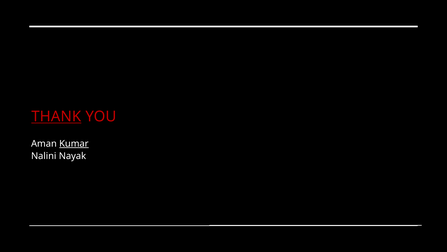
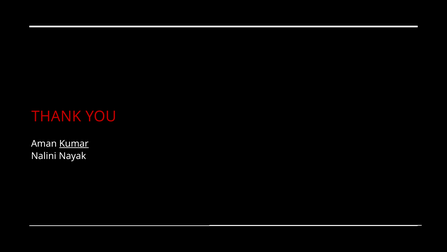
THANK underline: present -> none
